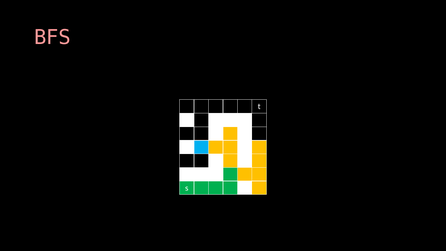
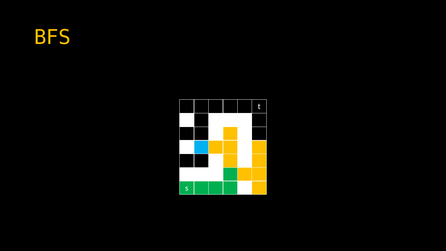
BFS colour: pink -> yellow
